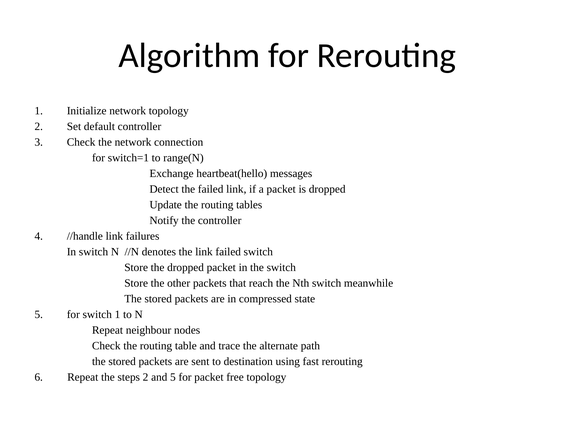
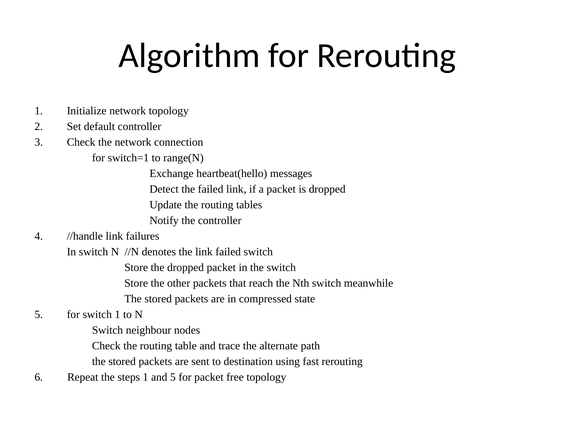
Repeat at (107, 330): Repeat -> Switch
steps 2: 2 -> 1
